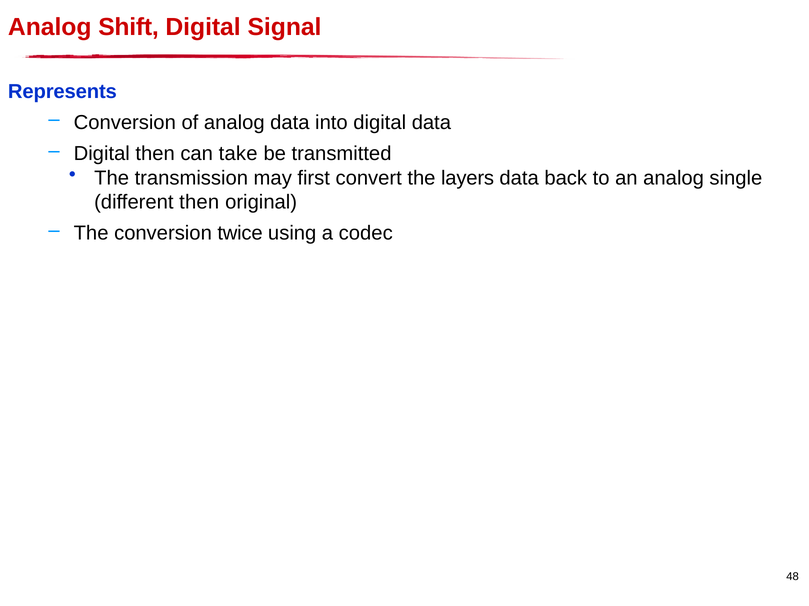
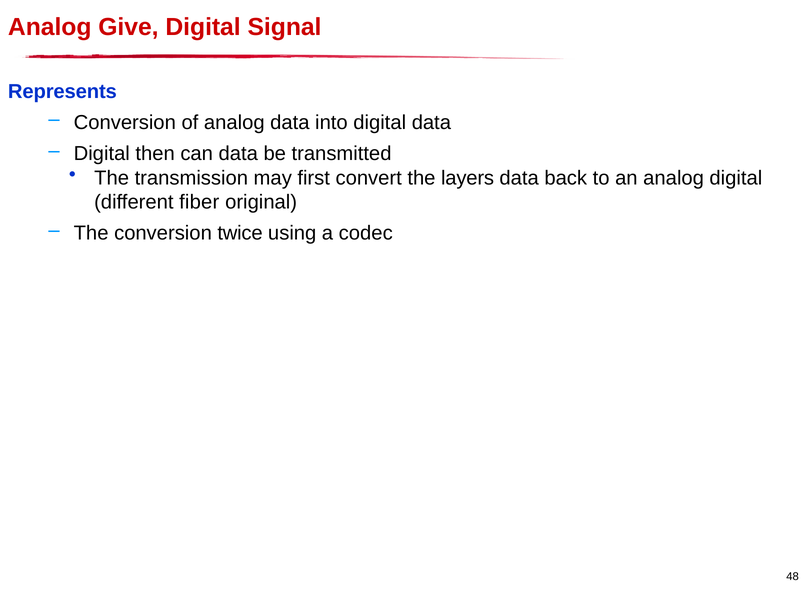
Shift: Shift -> Give
can take: take -> data
analog single: single -> digital
different then: then -> fiber
